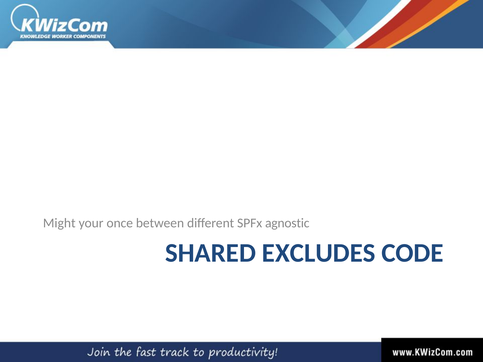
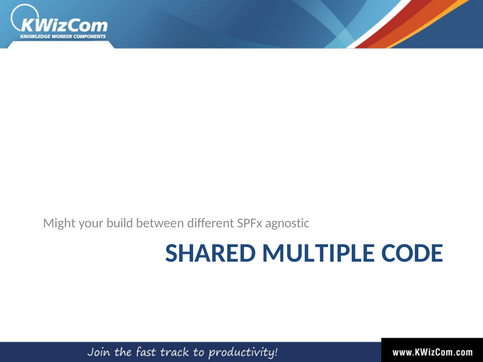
once: once -> build
EXCLUDES: EXCLUDES -> MULTIPLE
